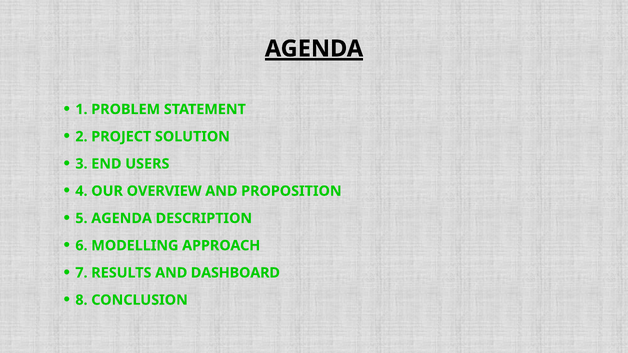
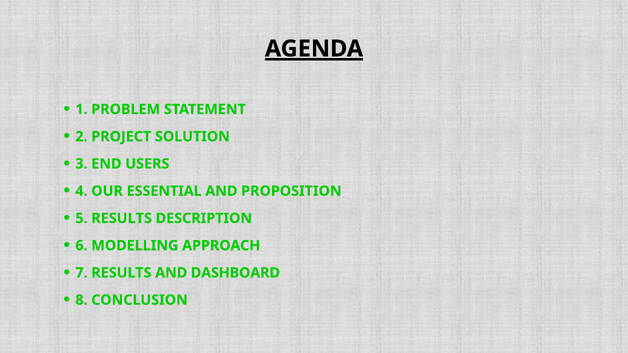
OVERVIEW: OVERVIEW -> ESSENTIAL
5 AGENDA: AGENDA -> RESULTS
